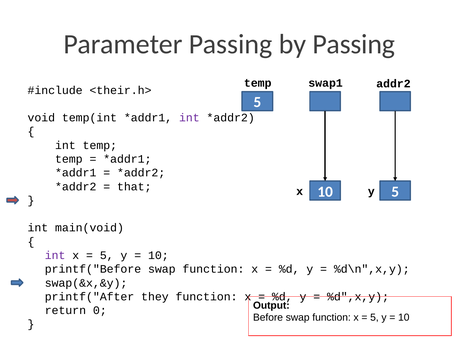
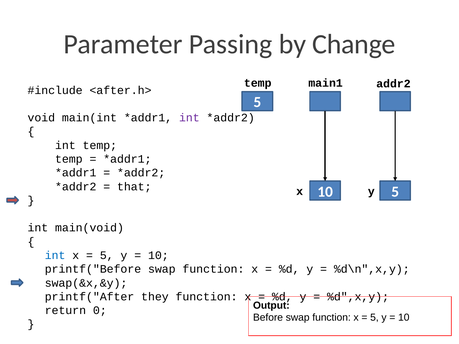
by Passing: Passing -> Change
swap1: swap1 -> main1
<their.h>: <their.h> -> <after.h>
temp(int: temp(int -> main(int
int at (55, 256) colour: purple -> blue
